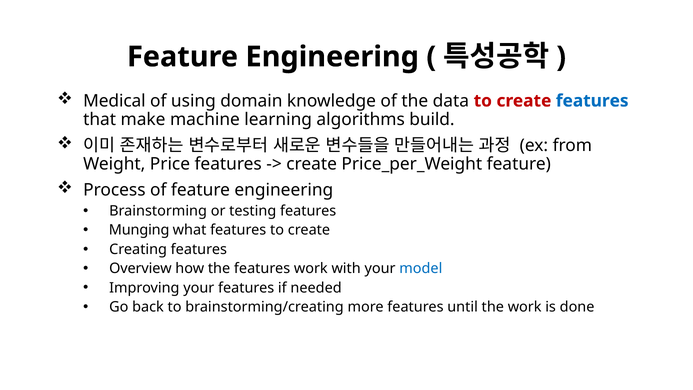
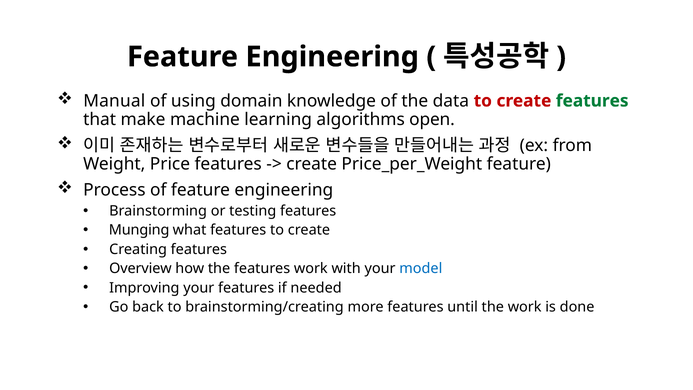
Medical: Medical -> Manual
features at (592, 101) colour: blue -> green
build: build -> open
